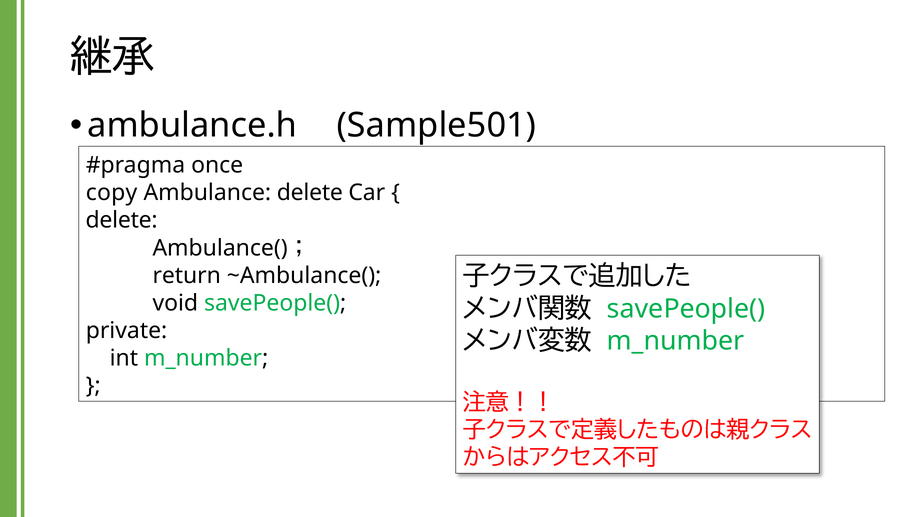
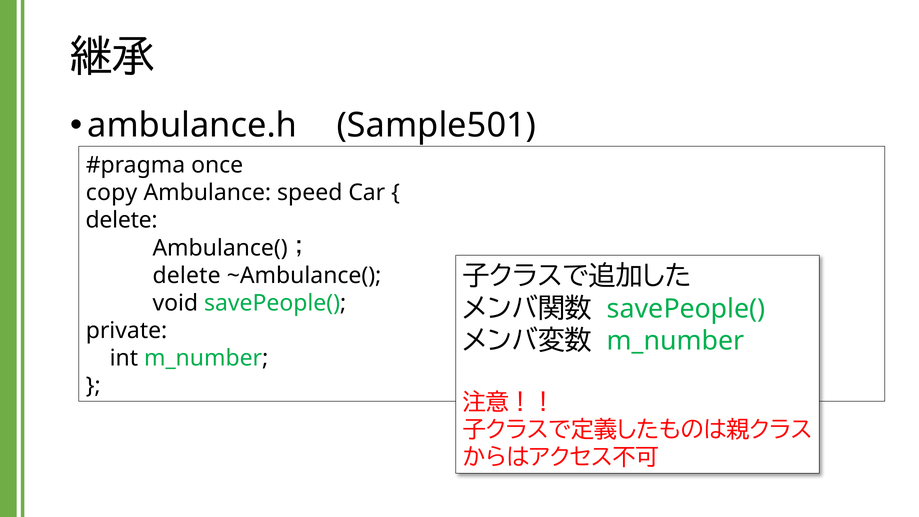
Ambulance delete: delete -> speed
return at (187, 275): return -> delete
